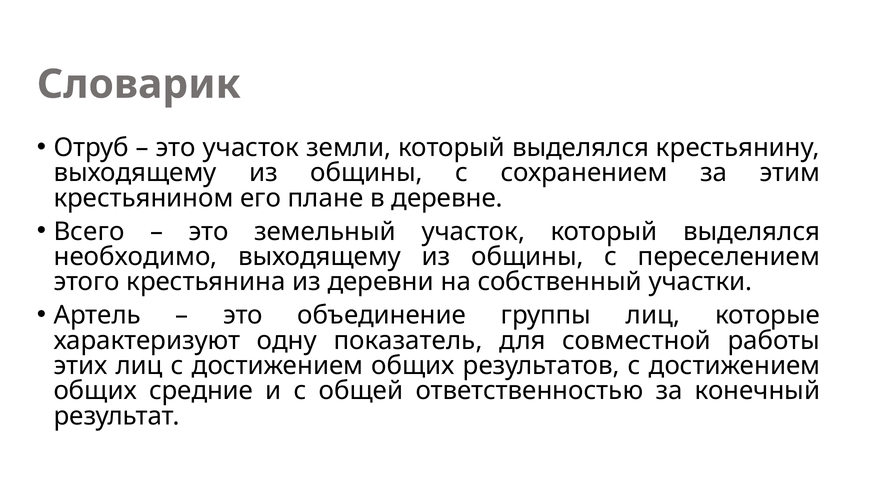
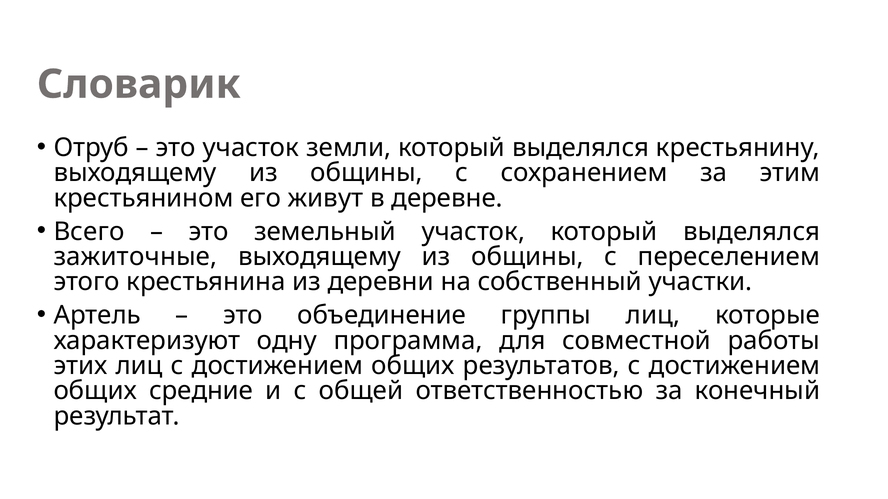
плане: плане -> живут
необходимо: необходимо -> зажиточные
показатель: показатель -> программа
